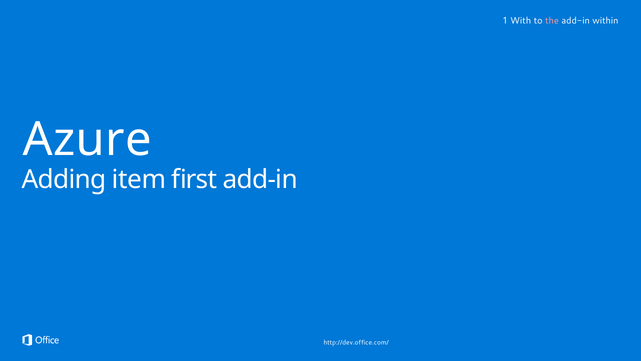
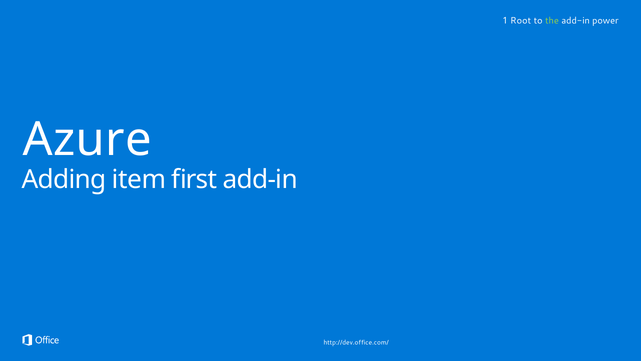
With: With -> Root
the colour: pink -> light green
within: within -> power
